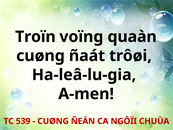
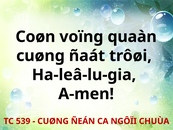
Troïn: Troïn -> Coøn
